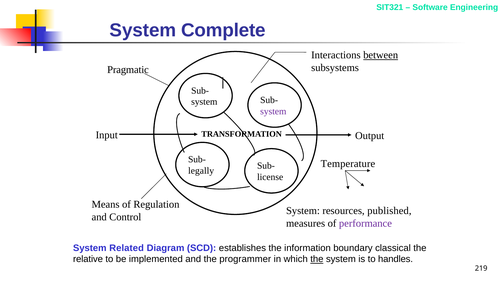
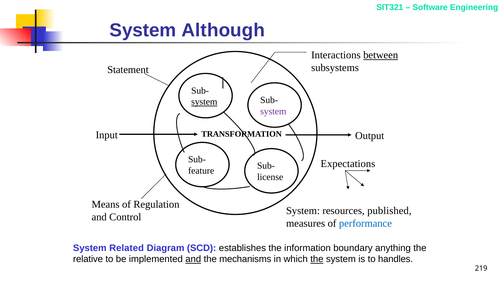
Complete: Complete -> Although
Pragmatic: Pragmatic -> Statement
system at (204, 102) underline: none -> present
Temperature: Temperature -> Expectations
legally: legally -> feature
performance colour: purple -> blue
classical: classical -> anything
and at (193, 260) underline: none -> present
programmer: programmer -> mechanisms
